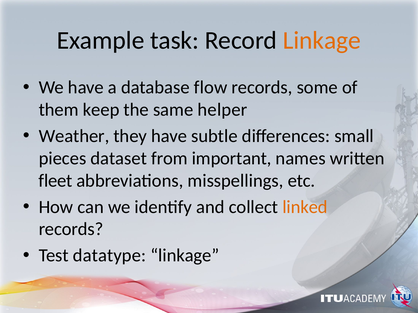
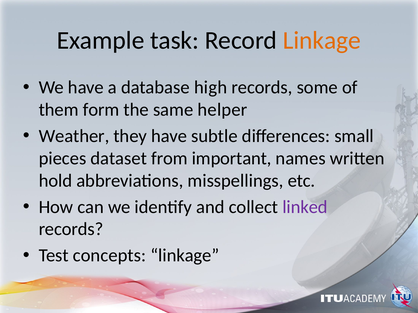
flow: flow -> high
keep: keep -> form
fleet: fleet -> hold
linked colour: orange -> purple
datatype: datatype -> concepts
